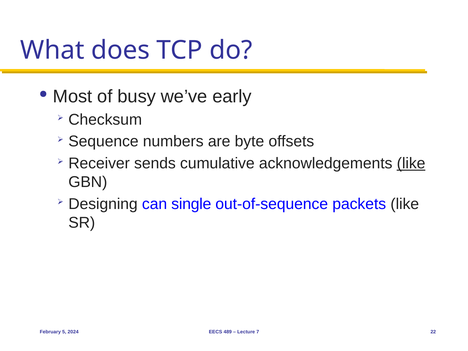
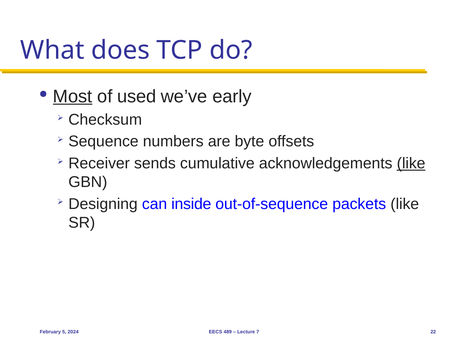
Most underline: none -> present
busy: busy -> used
single: single -> inside
